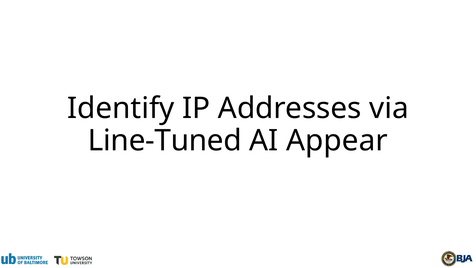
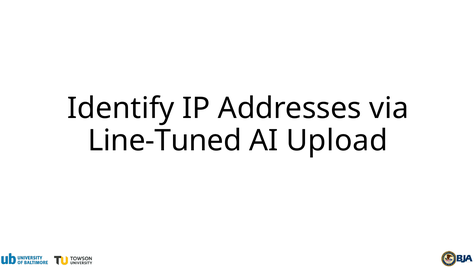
Appear: Appear -> Upload
